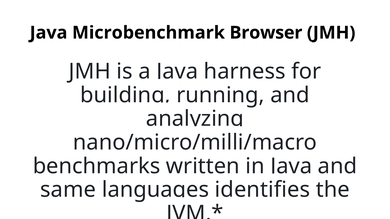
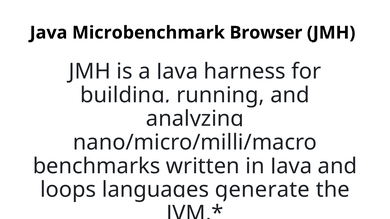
same: same -> loops
identifies: identifies -> generate
